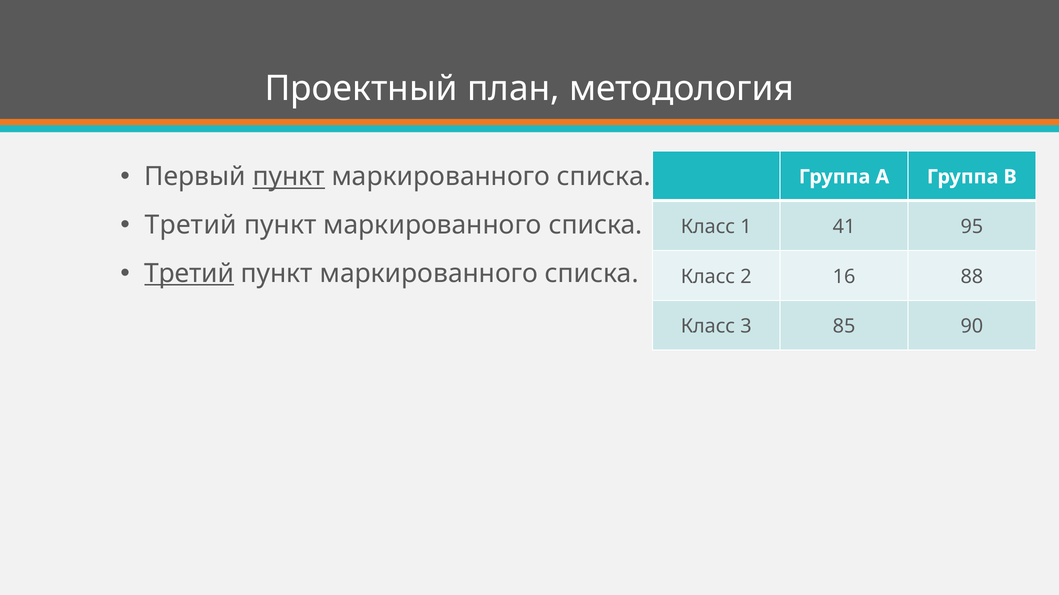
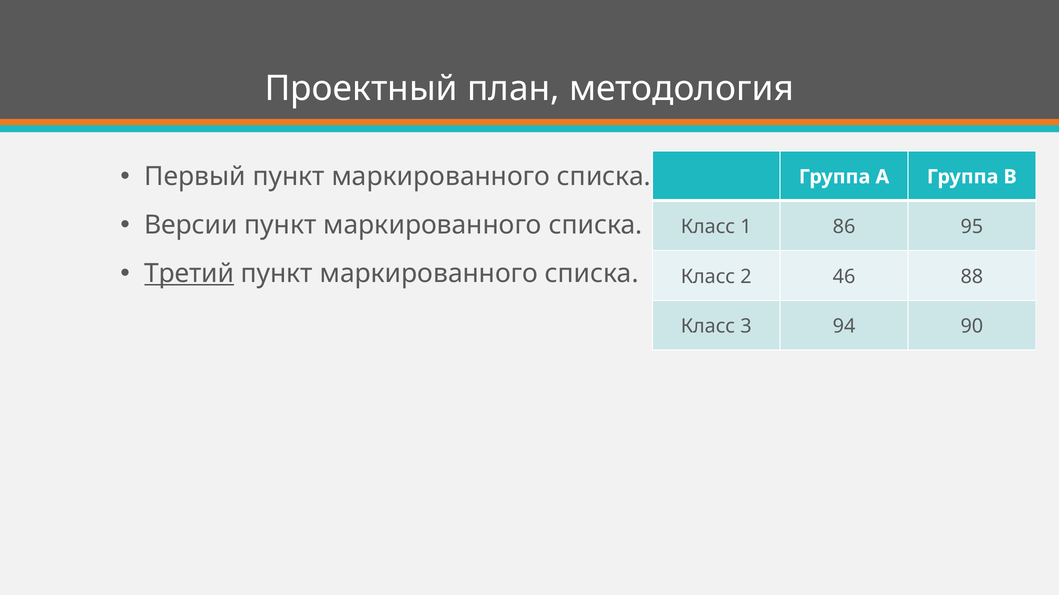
пункт at (289, 177) underline: present -> none
Третий at (191, 225): Третий -> Версии
41: 41 -> 86
16: 16 -> 46
85: 85 -> 94
